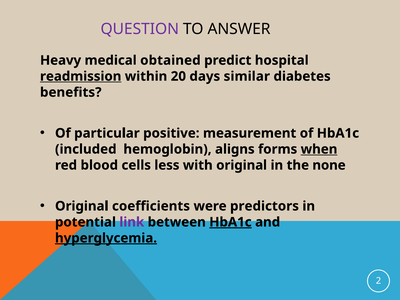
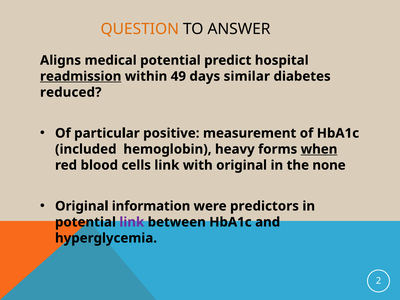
QUESTION colour: purple -> orange
Heavy: Heavy -> Aligns
medical obtained: obtained -> potential
20: 20 -> 49
benefits: benefits -> reduced
aligns: aligns -> heavy
cells less: less -> link
coefficients: coefficients -> information
HbA1c at (230, 222) underline: present -> none
hyperglycemia underline: present -> none
